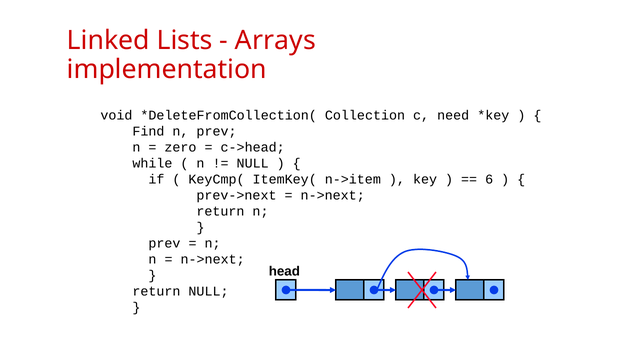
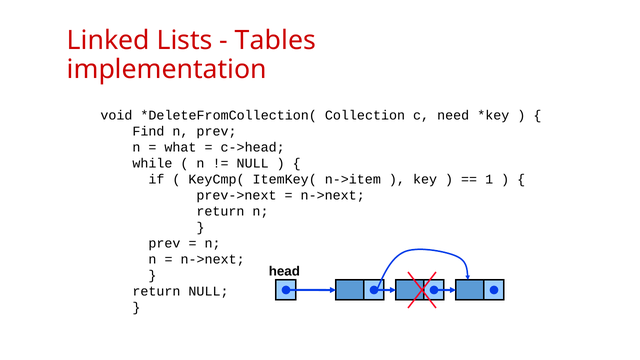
Arrays: Arrays -> Tables
zero: zero -> what
6: 6 -> 1
